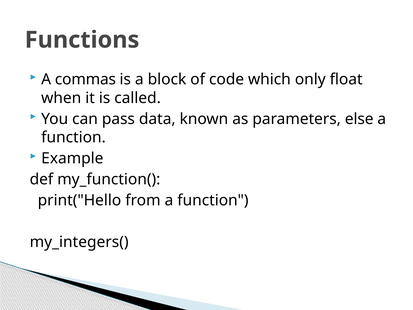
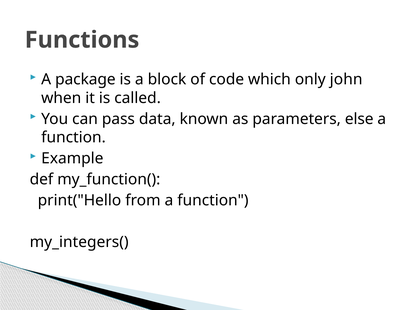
commas: commas -> package
float: float -> john
